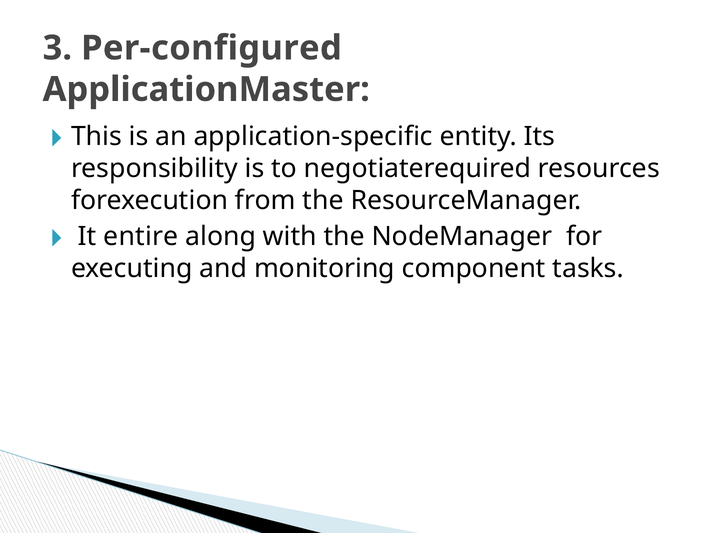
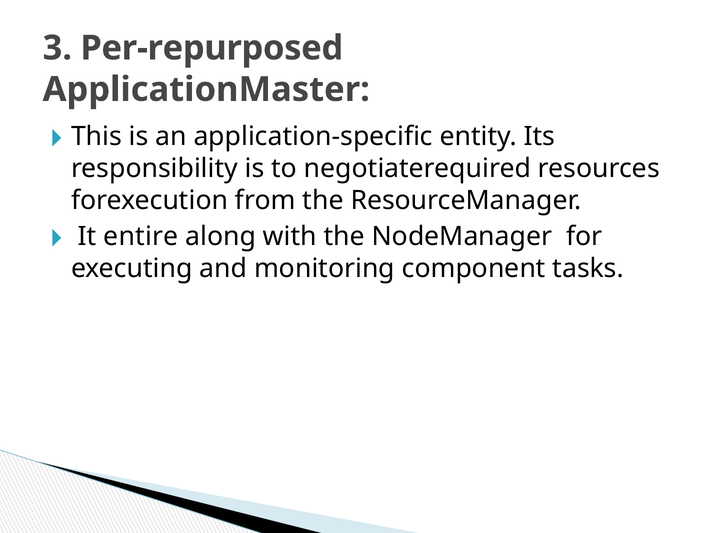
Per-configured: Per-configured -> Per-repurposed
